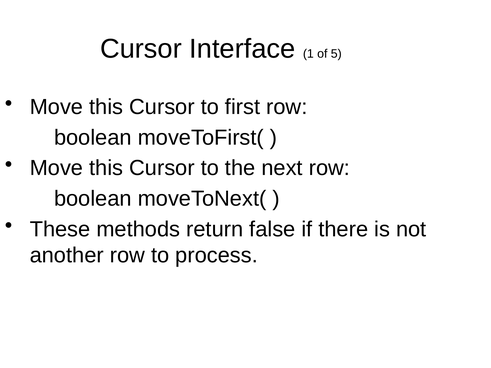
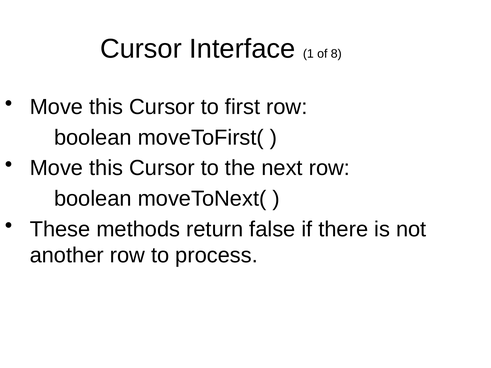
5: 5 -> 8
